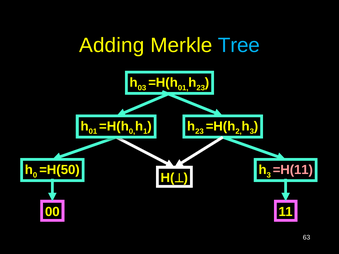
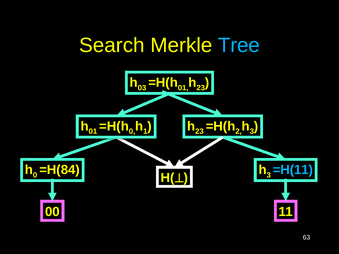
Adding: Adding -> Search
=H(50: =H(50 -> =H(84
=H(11 colour: pink -> light blue
